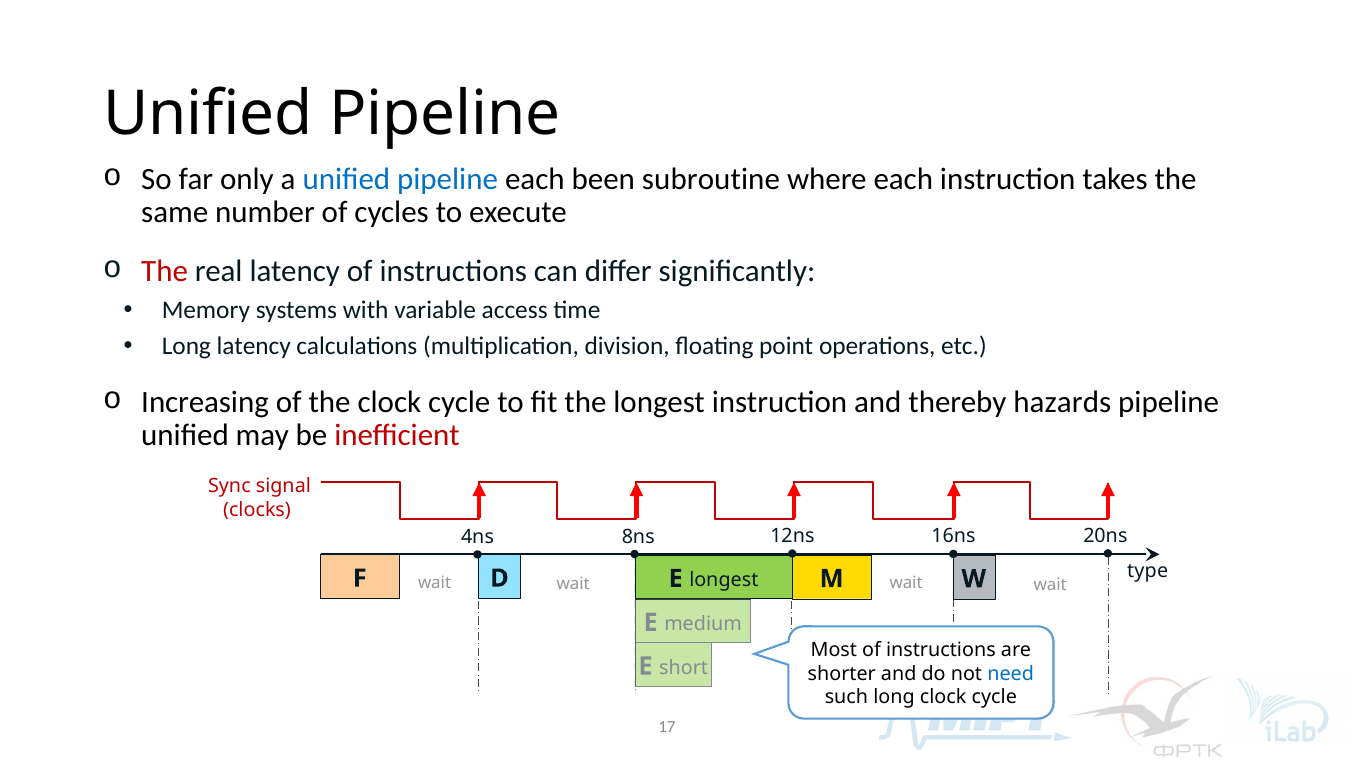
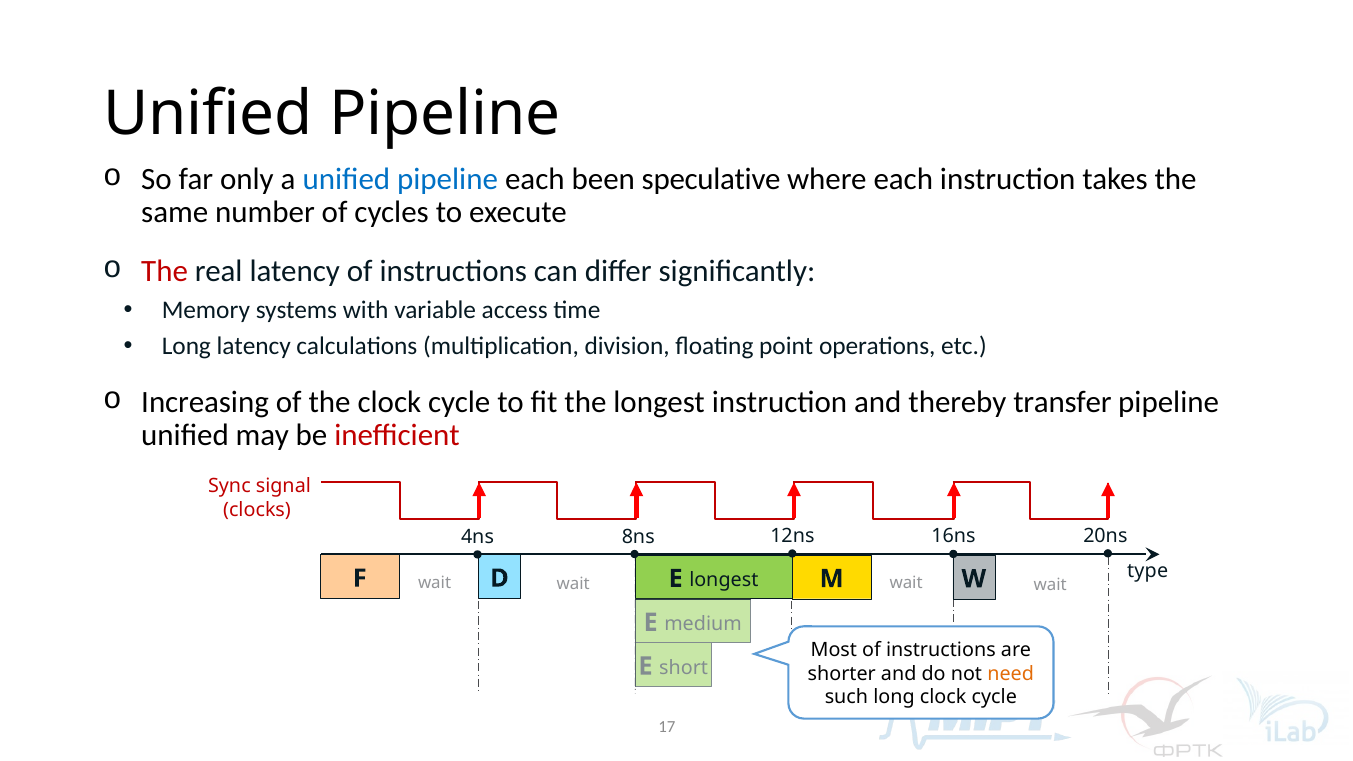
subroutine: subroutine -> speculative
hazards: hazards -> transfer
need colour: blue -> orange
